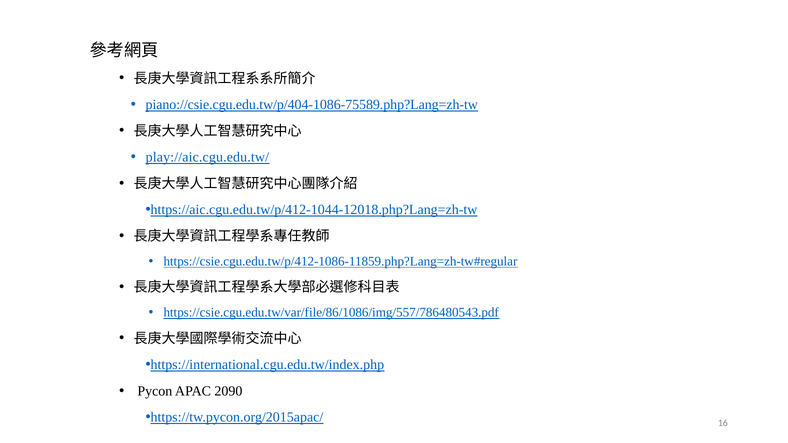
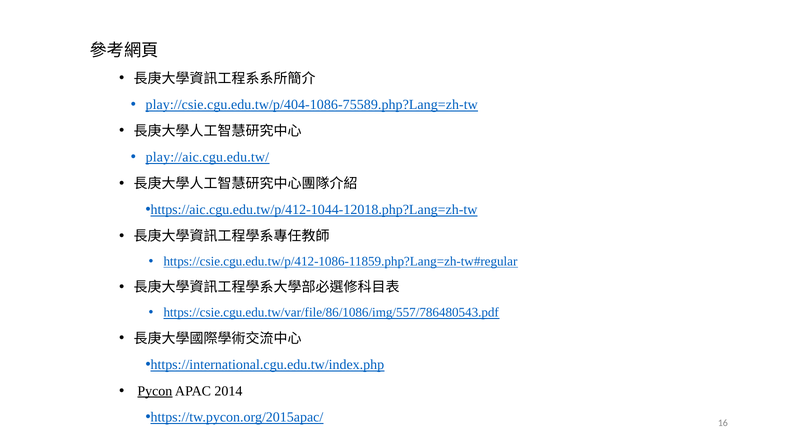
piano://csie.cgu.edu.tw/p/404-1086-75589.php?Lang=zh-tw: piano://csie.cgu.edu.tw/p/404-1086-75589.php?Lang=zh-tw -> play://csie.cgu.edu.tw/p/404-1086-75589.php?Lang=zh-tw
Pycon underline: none -> present
2090: 2090 -> 2014
